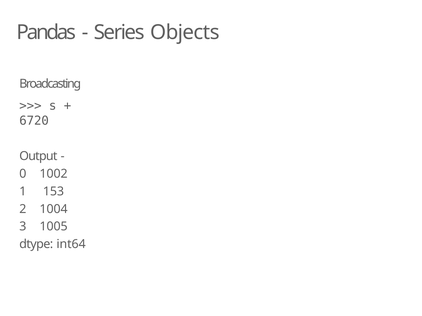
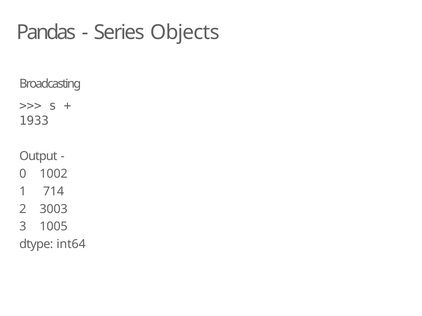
6720: 6720 -> 1933
153: 153 -> 714
1004: 1004 -> 3003
